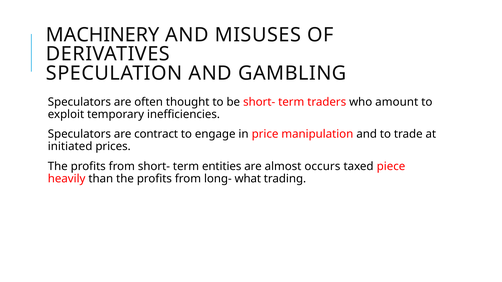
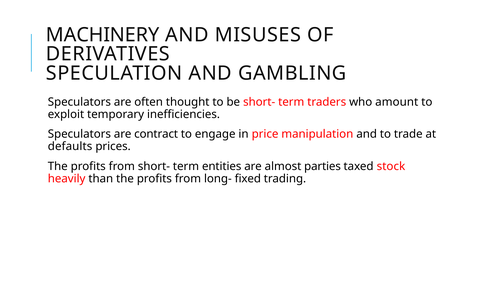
initiated: initiated -> defaults
occurs: occurs -> parties
piece: piece -> stock
what: what -> fixed
